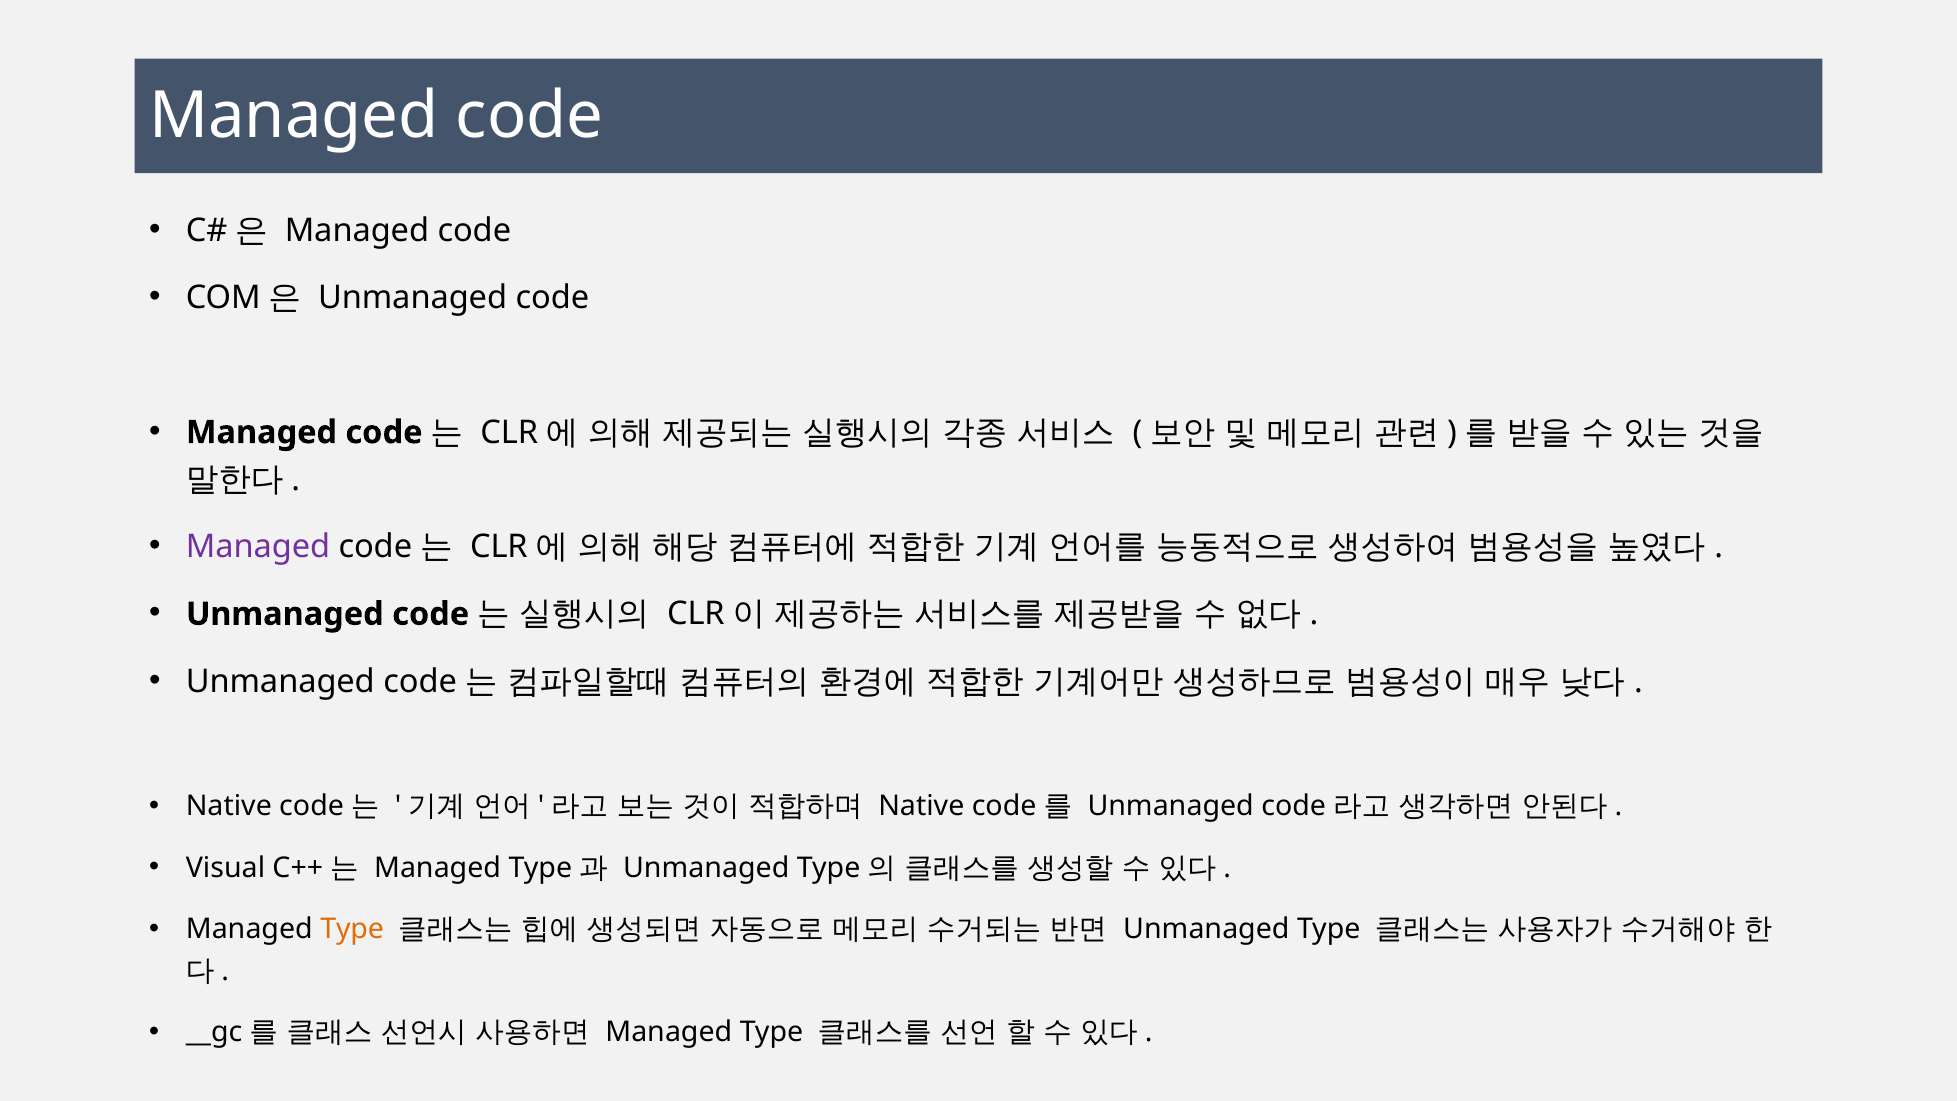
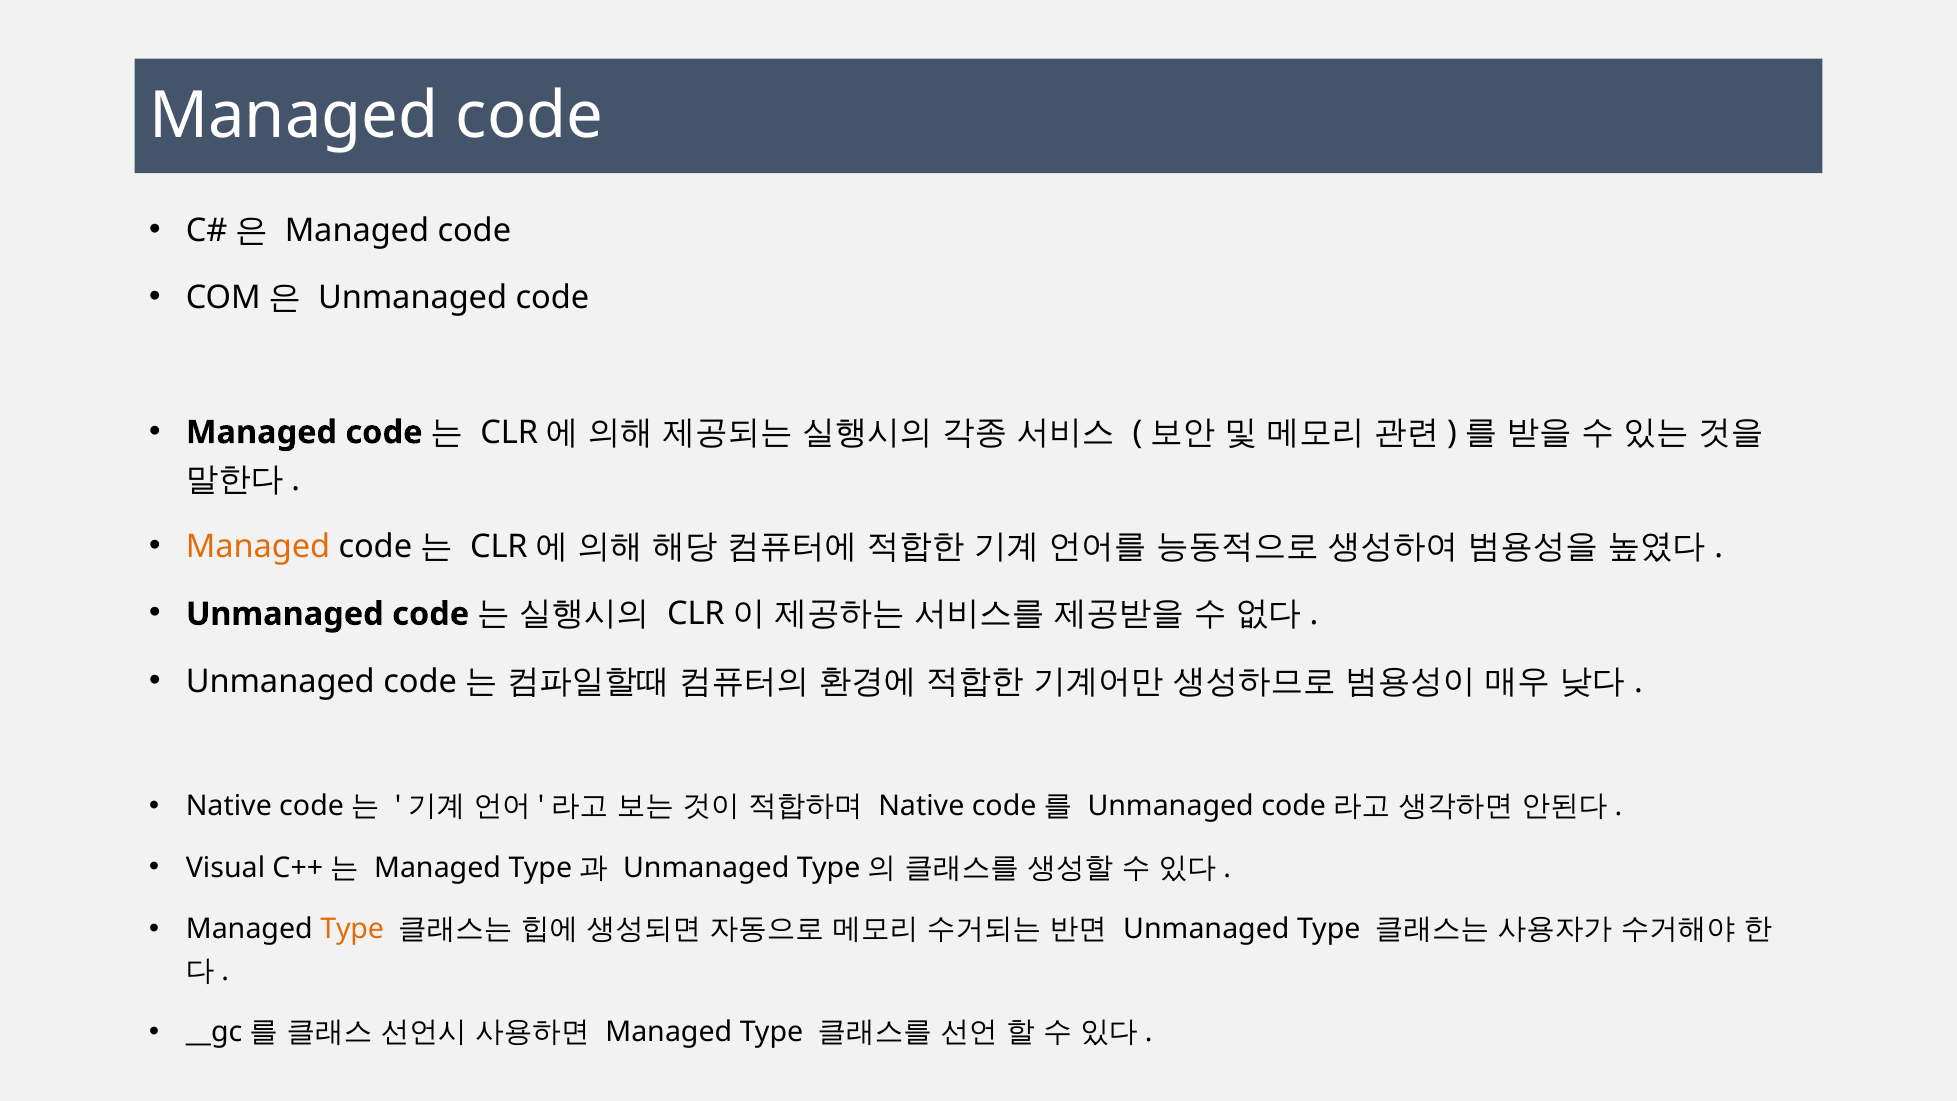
Managed at (258, 547) colour: purple -> orange
